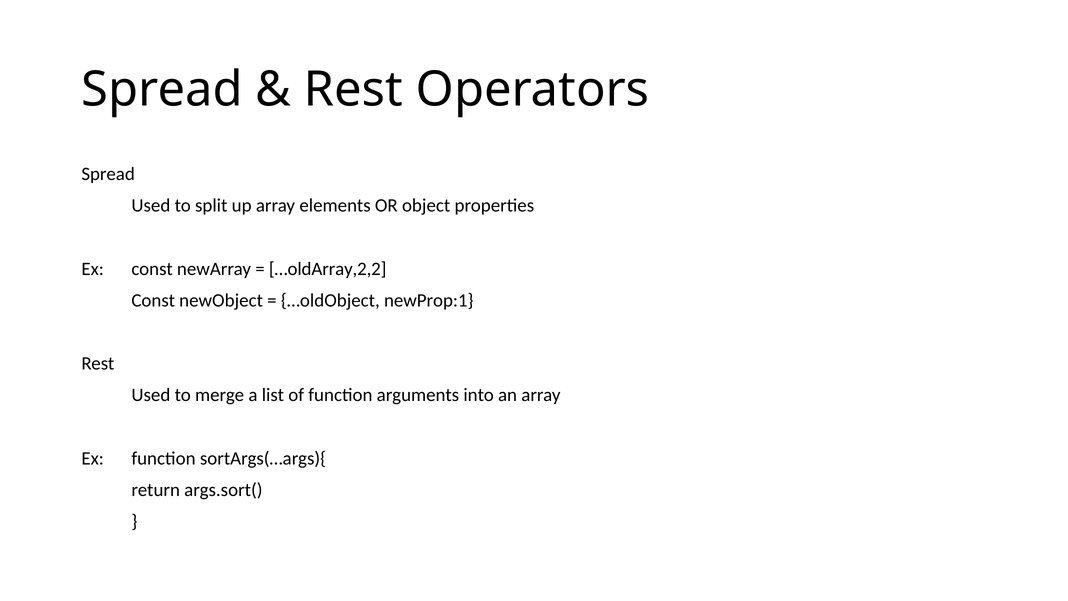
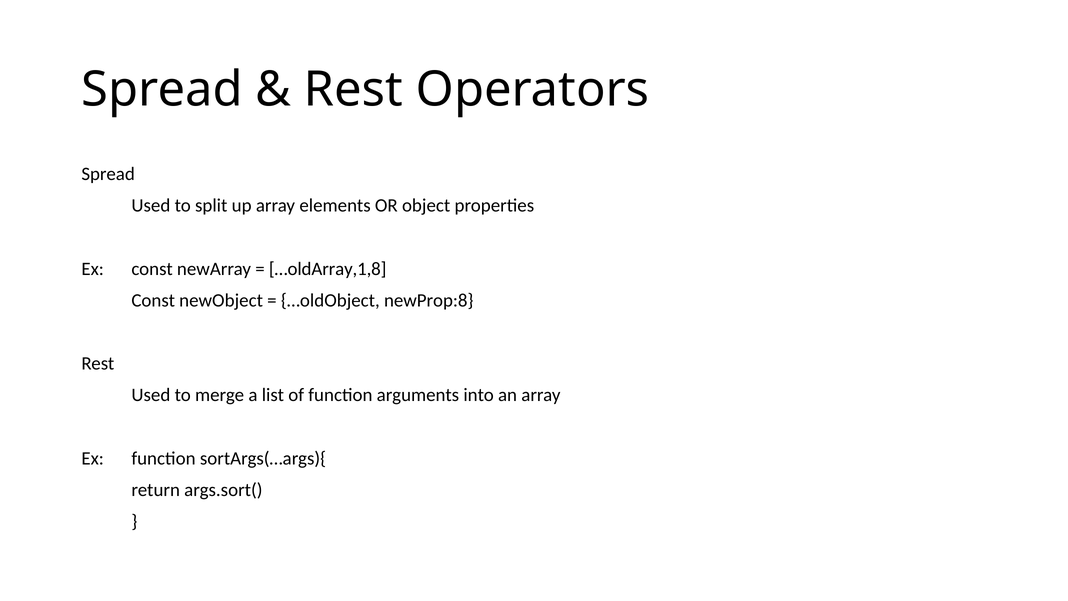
…oldArray,2,2: …oldArray,2,2 -> …oldArray,1,8
newProp:1: newProp:1 -> newProp:8
